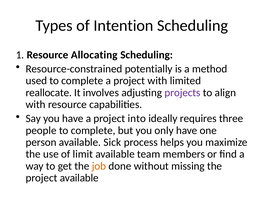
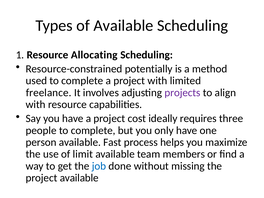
of Intention: Intention -> Available
reallocate: reallocate -> freelance
into: into -> cost
Sick: Sick -> Fast
job colour: orange -> blue
